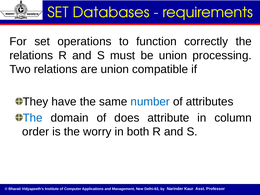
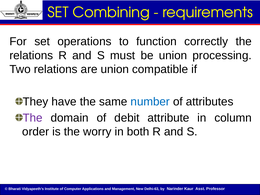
Databases: Databases -> Combining
The at (33, 118) colour: blue -> purple
does: does -> debit
